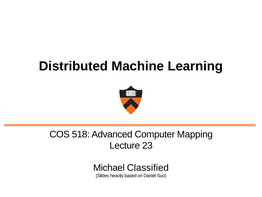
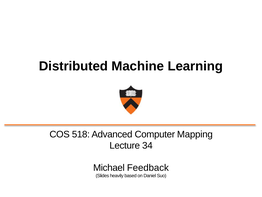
23: 23 -> 34
Classified: Classified -> Feedback
